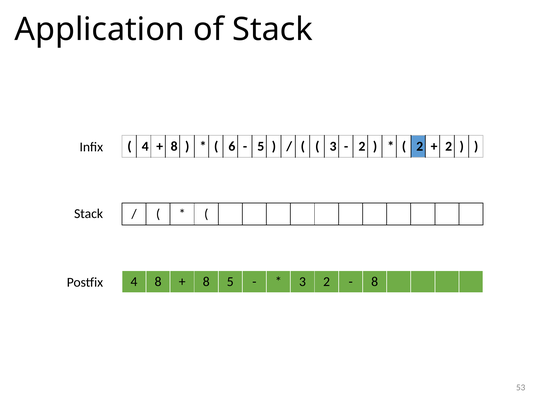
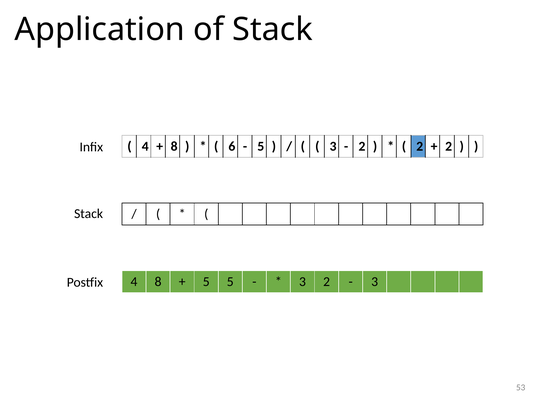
8 at (206, 282): 8 -> 5
8 at (375, 282): 8 -> 3
